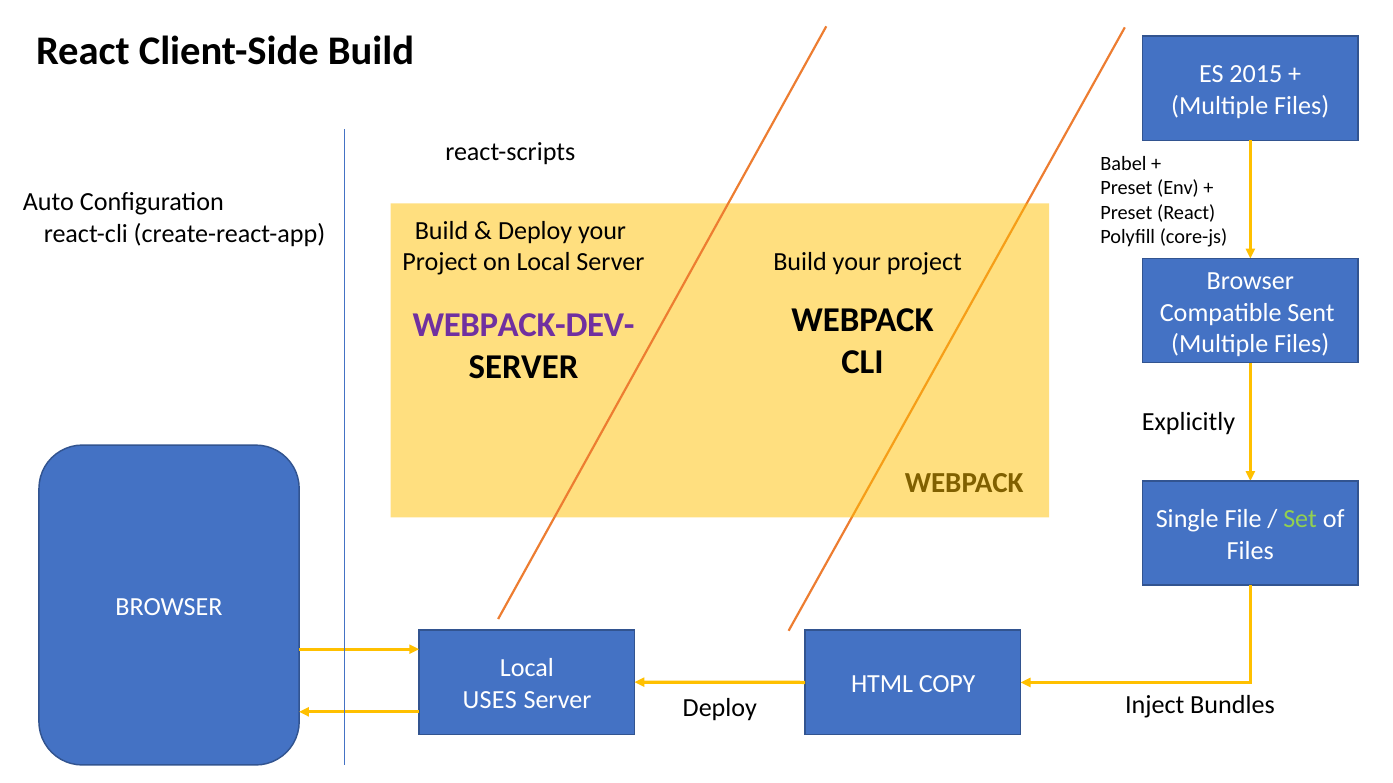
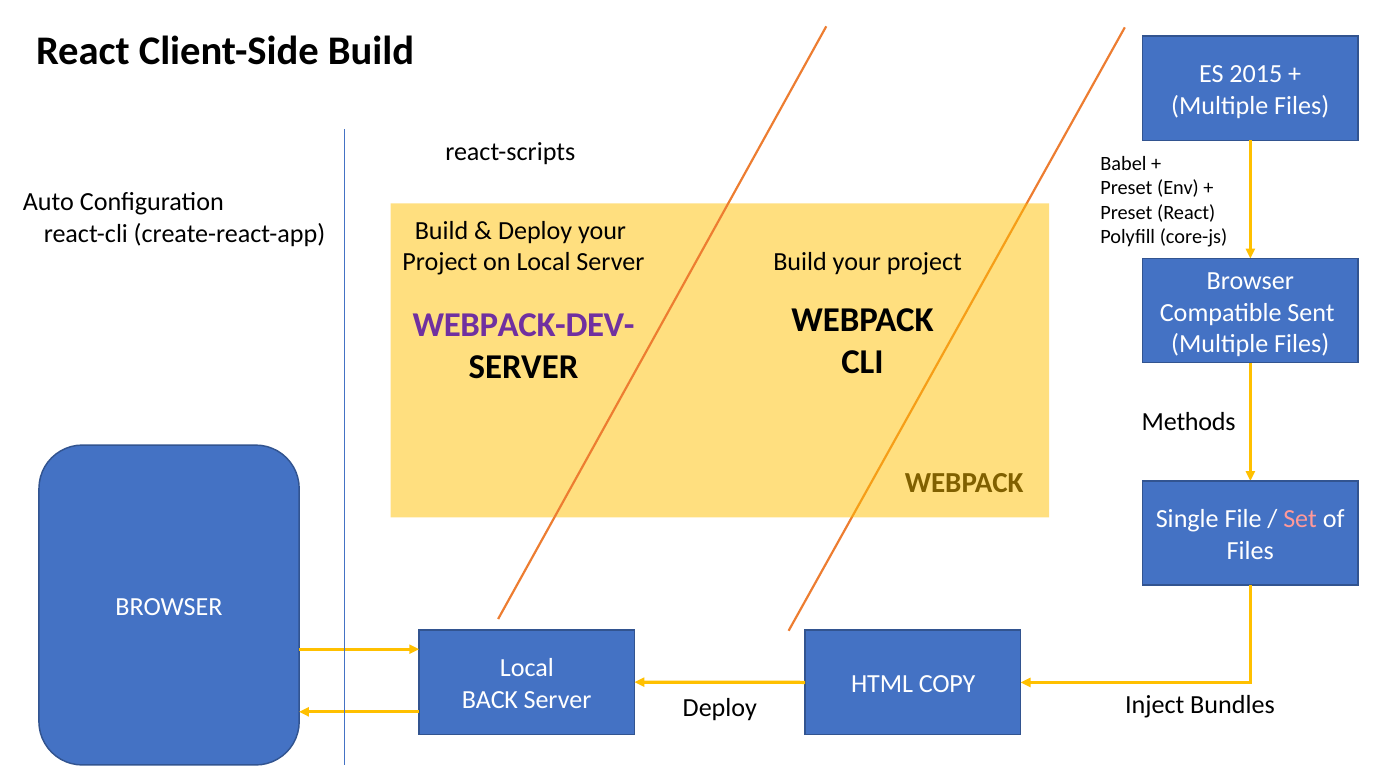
Explicitly: Explicitly -> Methods
Set colour: light green -> pink
USES: USES -> BACK
